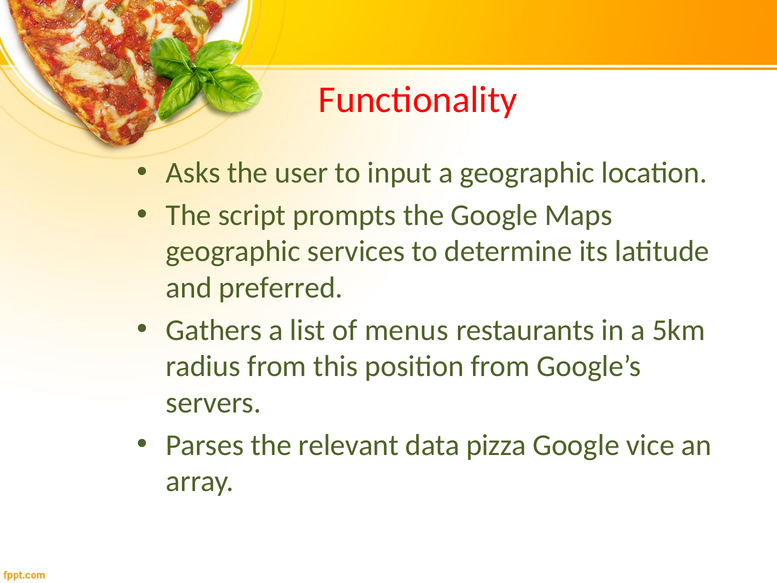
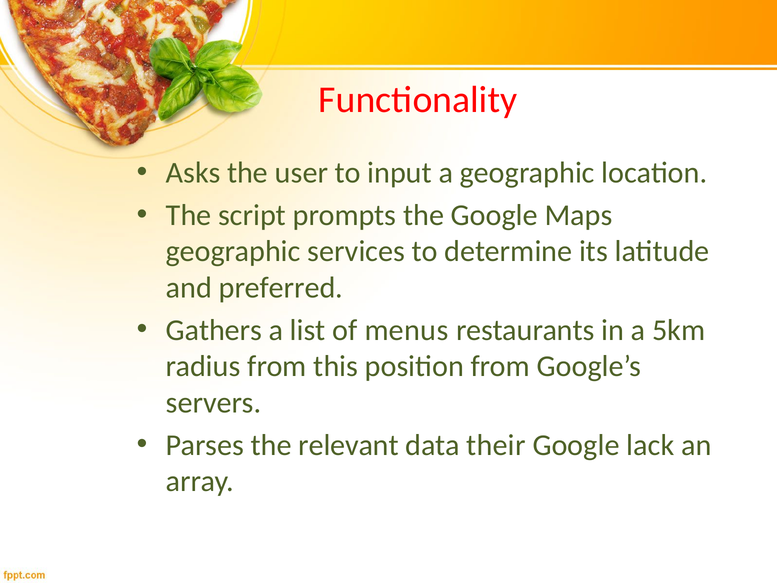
pizza: pizza -> their
vice: vice -> lack
